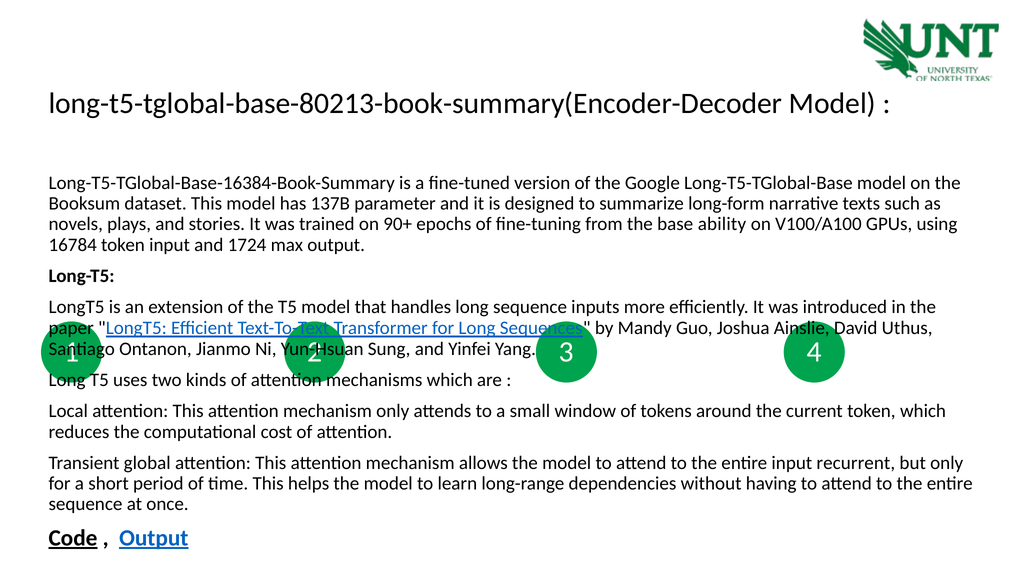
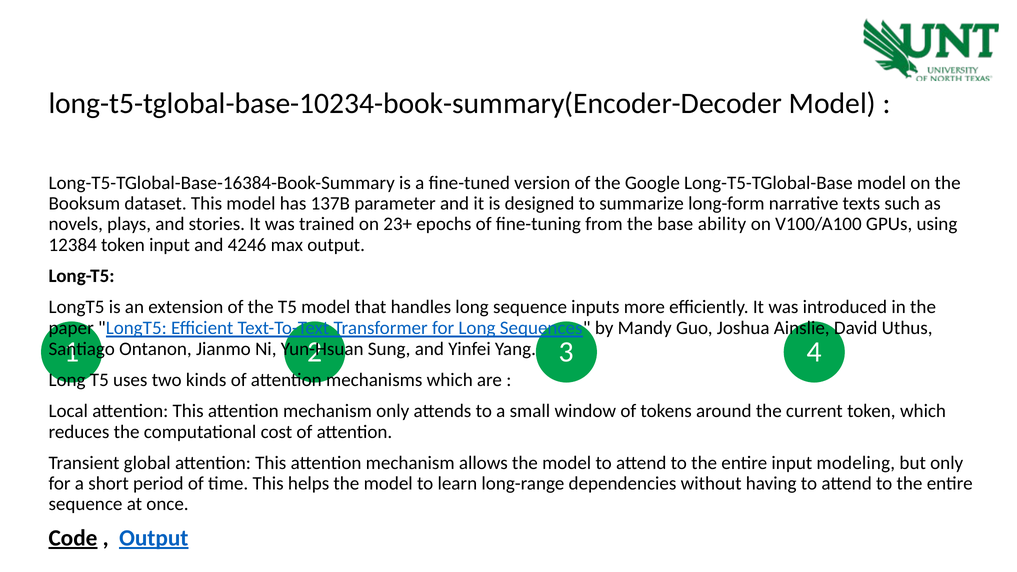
long-t5-tglobal-base-80213-book-summary(Encoder-Decoder: long-t5-tglobal-base-80213-book-summary(Encoder-Decoder -> long-t5-tglobal-base-10234-book-summary(Encoder-Decoder
90+: 90+ -> 23+
16784: 16784 -> 12384
1724: 1724 -> 4246
recurrent: recurrent -> modeling
